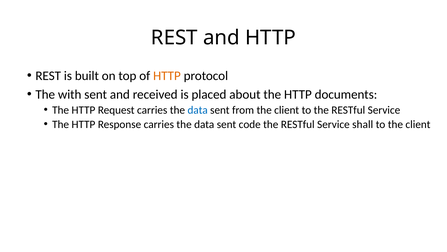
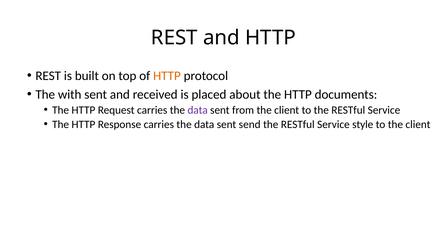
data at (198, 110) colour: blue -> purple
code: code -> send
shall: shall -> style
